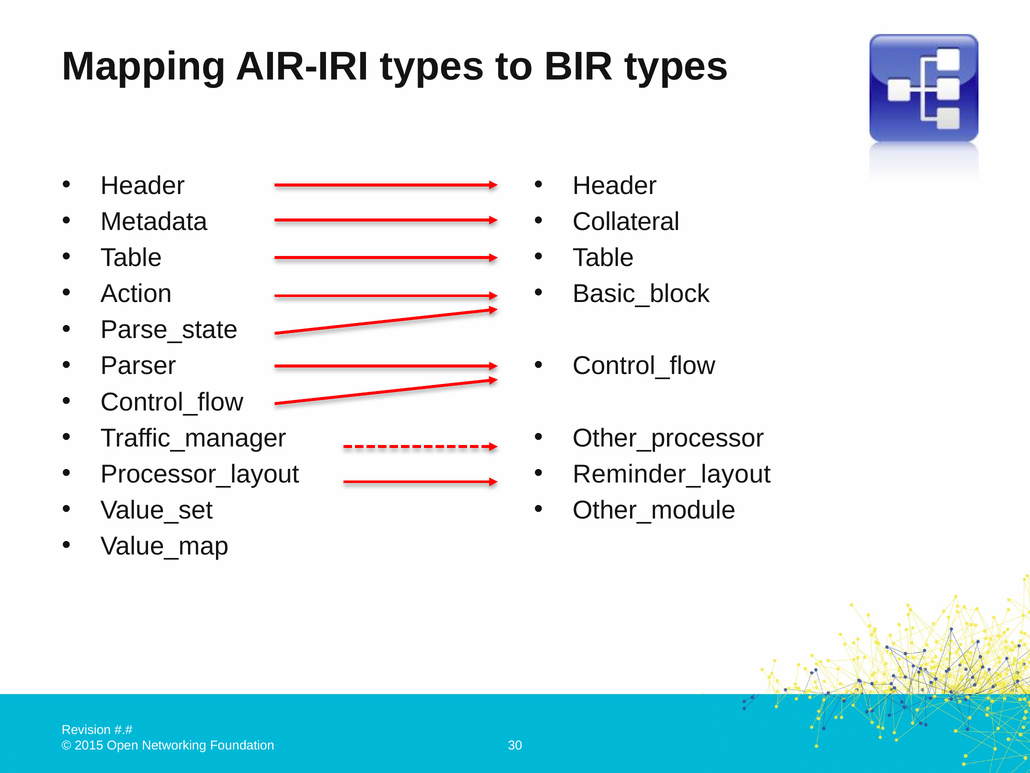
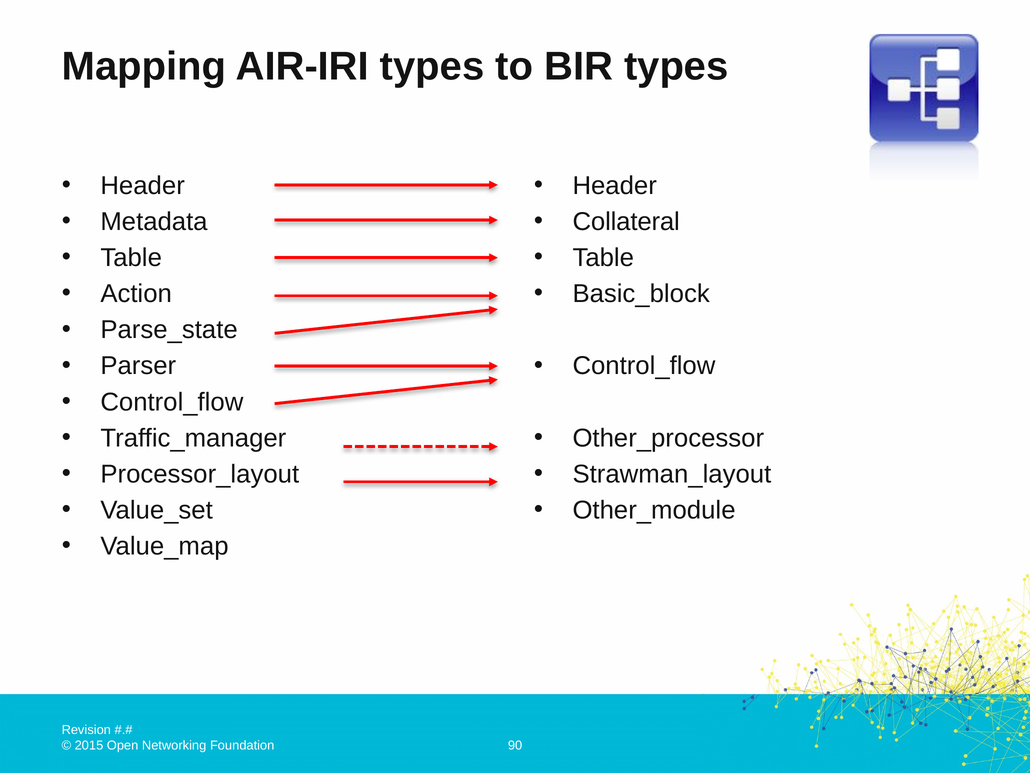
Reminder_layout: Reminder_layout -> Strawman_layout
30: 30 -> 90
